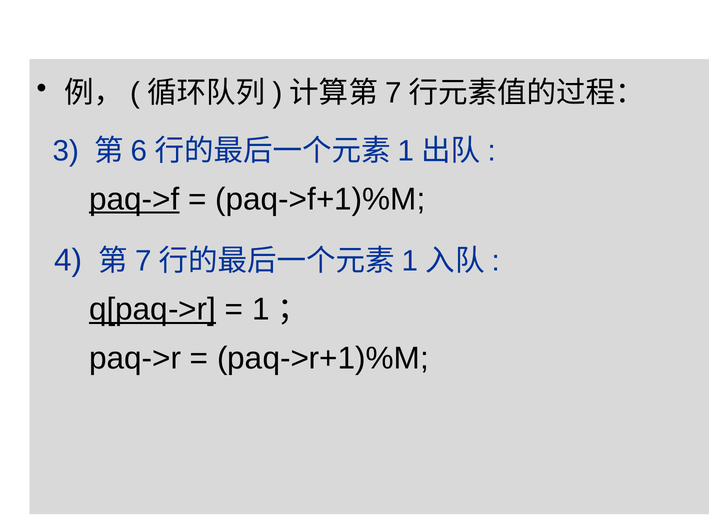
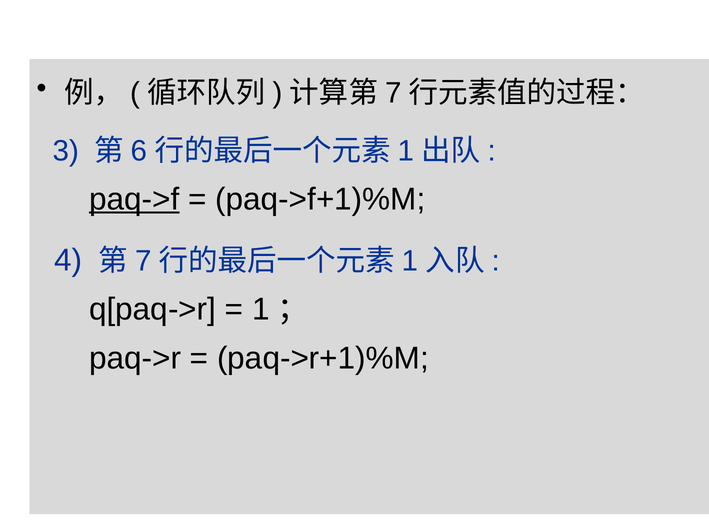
q[paq->r underline: present -> none
